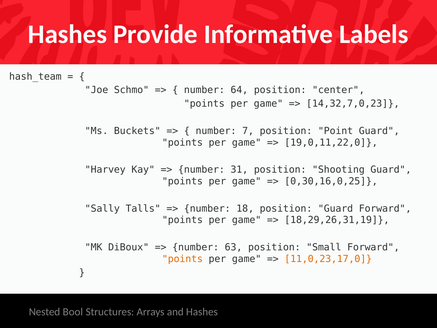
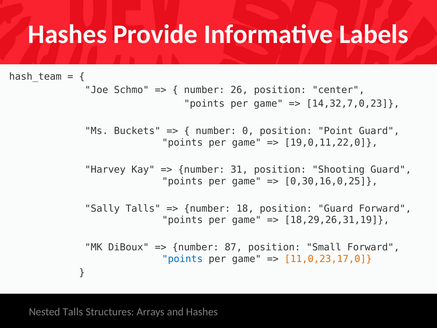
64: 64 -> 26
7: 7 -> 0
63: 63 -> 87
points at (182, 259) colour: orange -> blue
Nested Bool: Bool -> Talls
